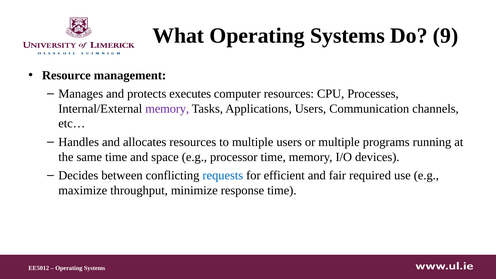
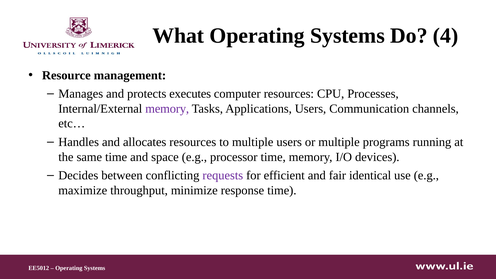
9: 9 -> 4
requests colour: blue -> purple
required: required -> identical
